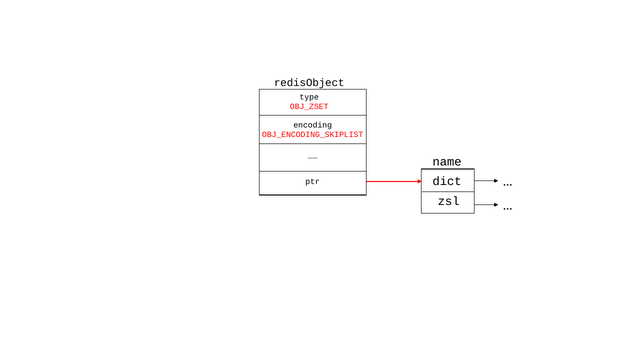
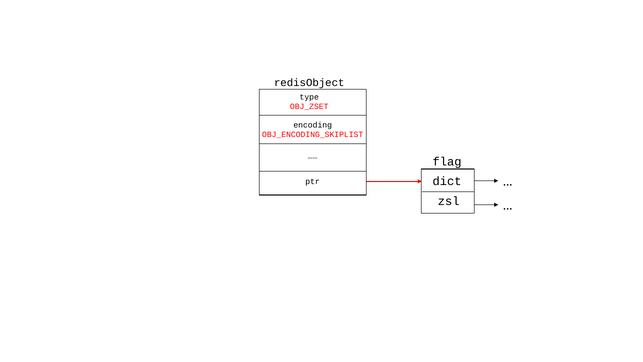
name: name -> flag
